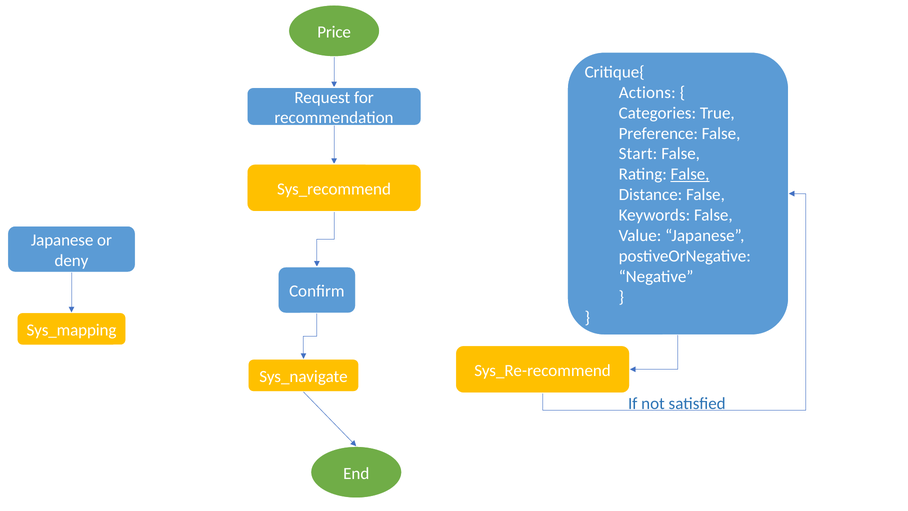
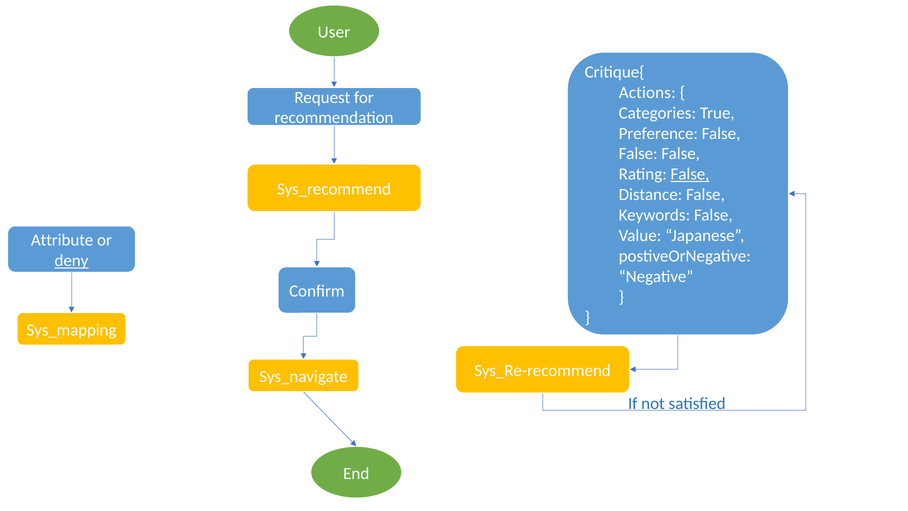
Price: Price -> User
Start at (638, 154): Start -> False
Japanese at (62, 240): Japanese -> Attribute
deny underline: none -> present
